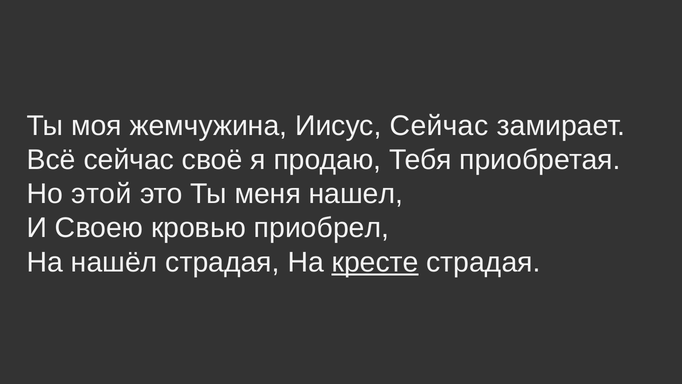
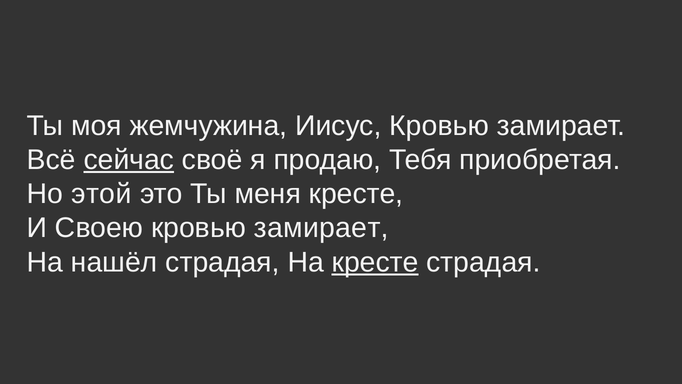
Иисус Сейчас: Сейчас -> Кровью
сейчас at (129, 160) underline: none -> present
меня нашел: нашел -> кресте
Своею кровью приобрел: приобрел -> замирает
